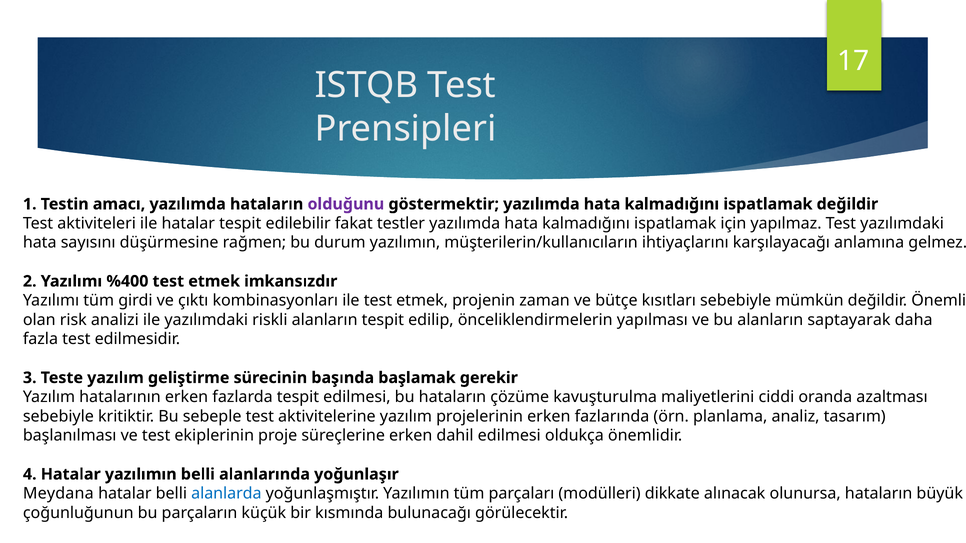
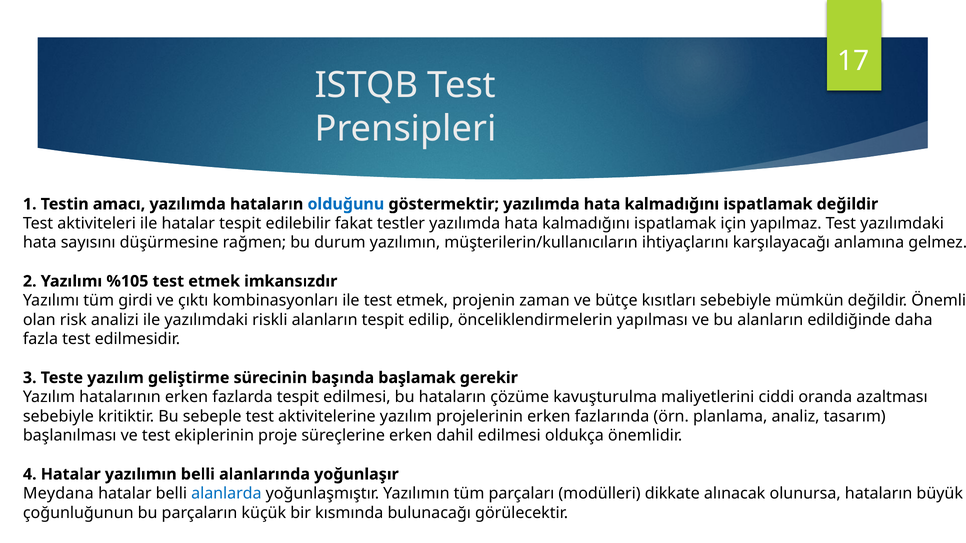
olduğunu colour: purple -> blue
%400: %400 -> %105
saptayarak: saptayarak -> edildiğinde
